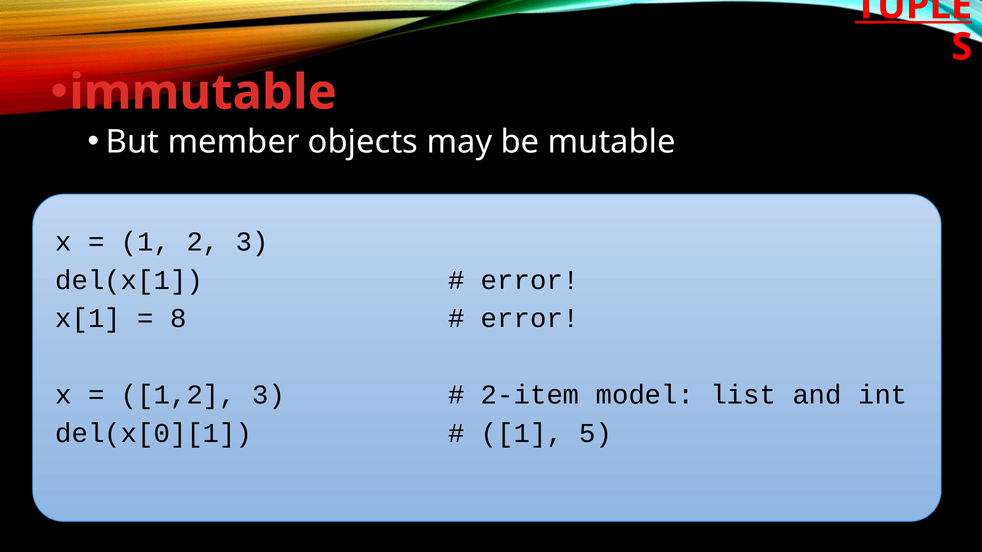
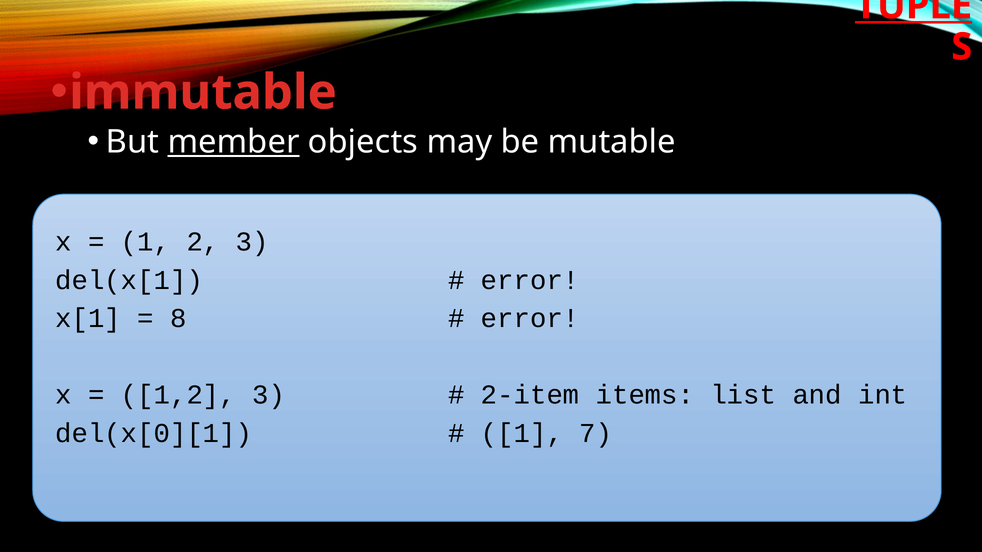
member underline: none -> present
model: model -> items
5: 5 -> 7
